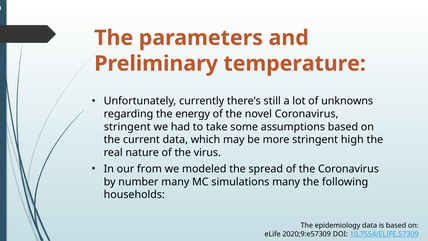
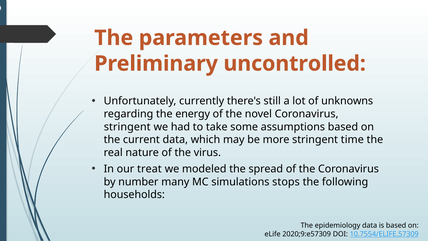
temperature: temperature -> uncontrolled
high: high -> time
from: from -> treat
simulations many: many -> stops
